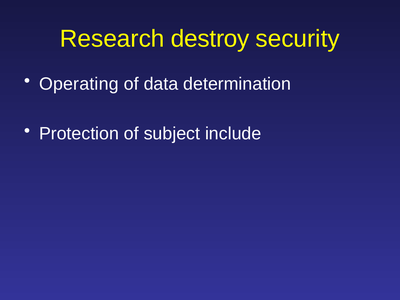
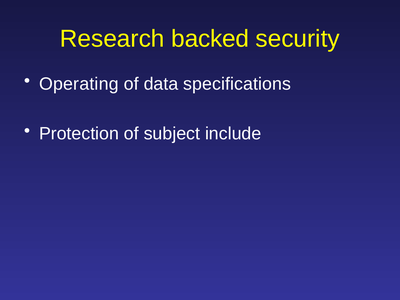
destroy: destroy -> backed
determination: determination -> specifications
